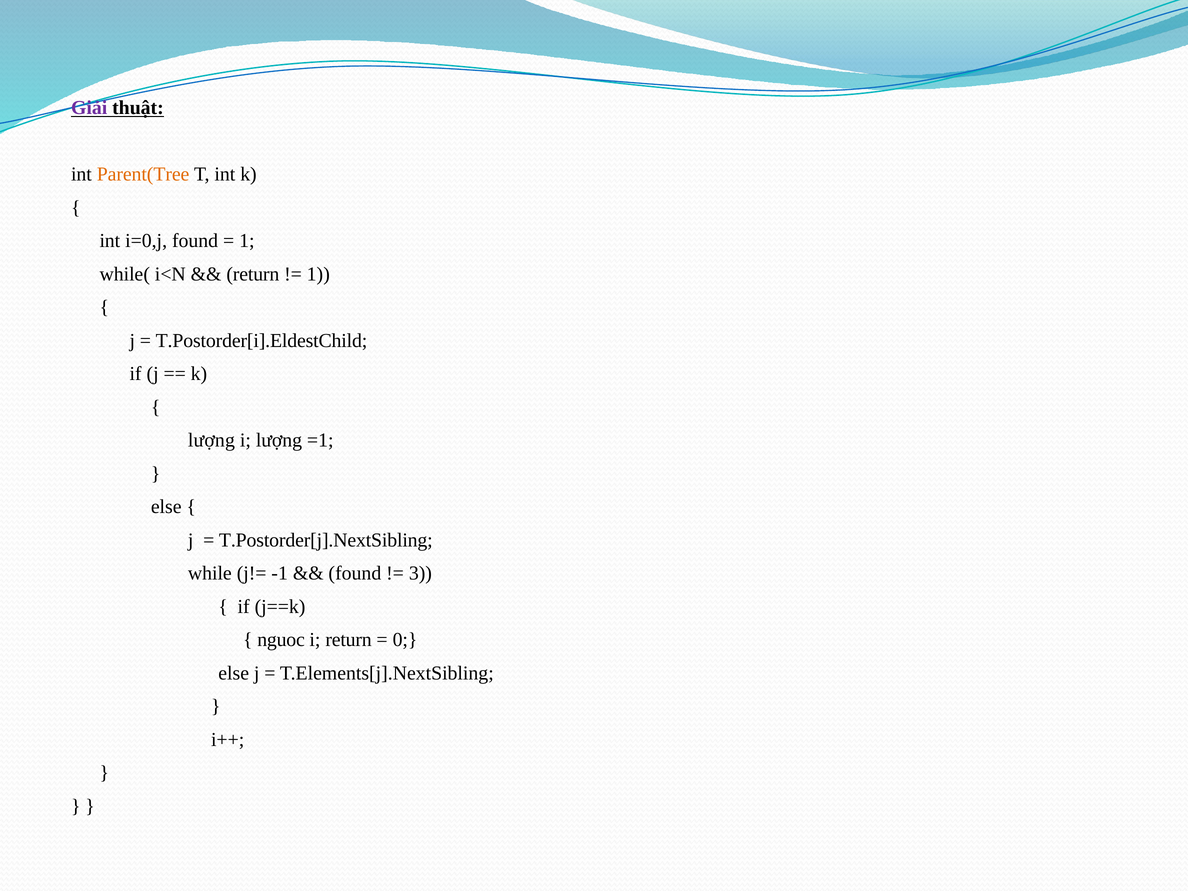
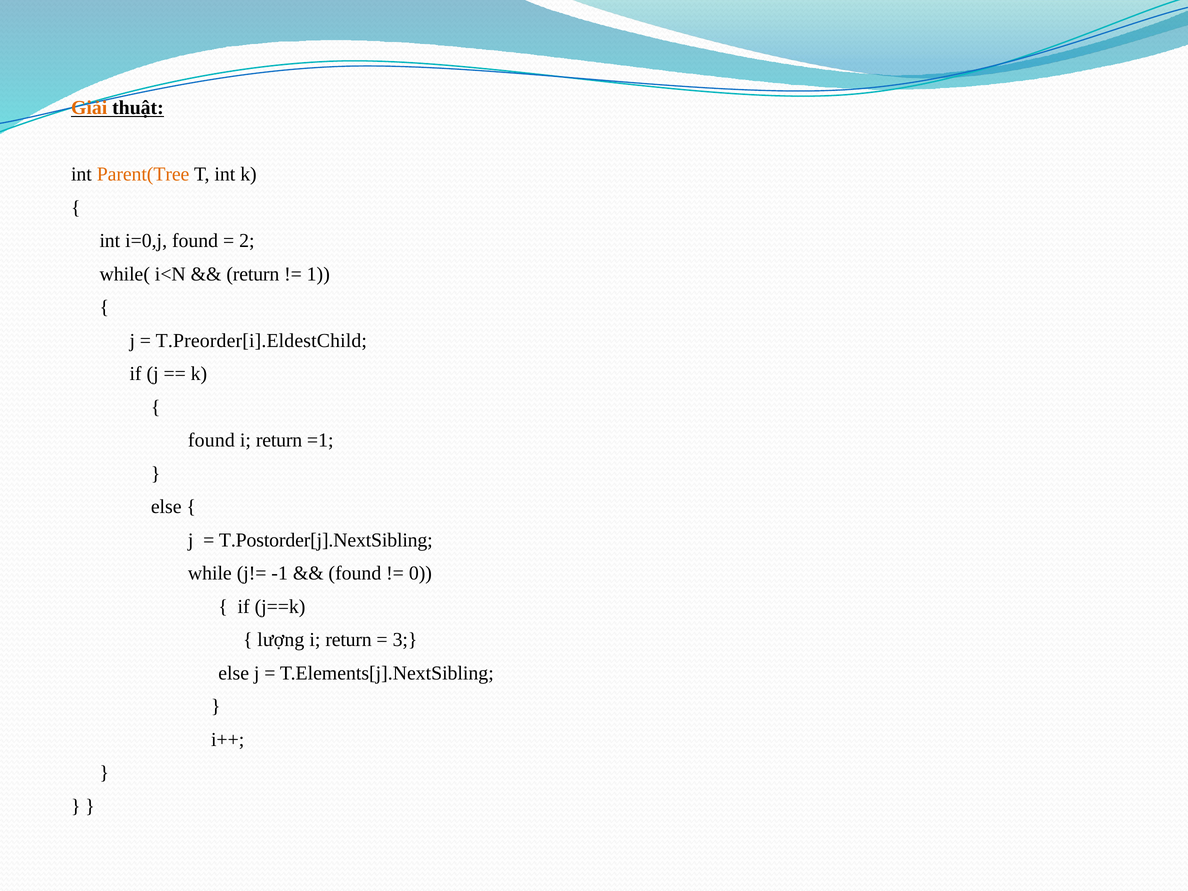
Giải colour: purple -> orange
1 at (247, 241): 1 -> 2
T.Postorder[i].EldestChild: T.Postorder[i].EldestChild -> T.Preorder[i].EldestChild
lượng at (211, 440): lượng -> found
lượng at (279, 440): lượng -> return
3: 3 -> 0
nguoc: nguoc -> lượng
0: 0 -> 3
